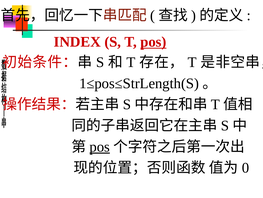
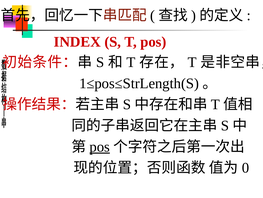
pos at (153, 42) underline: present -> none
